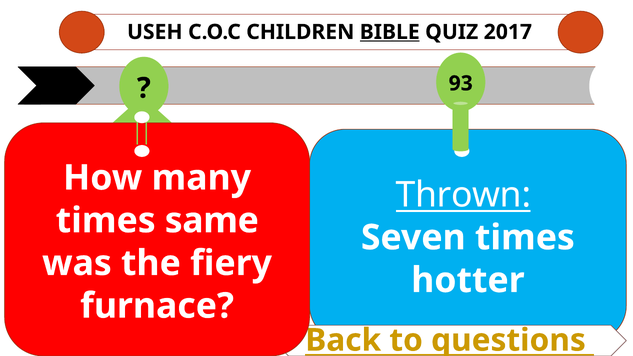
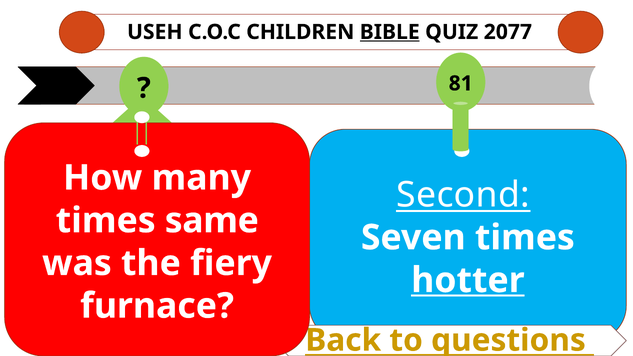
2017: 2017 -> 2077
93: 93 -> 81
Thrown: Thrown -> Second
hotter underline: none -> present
